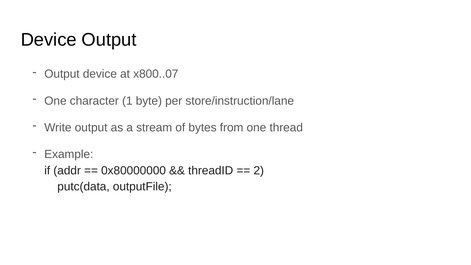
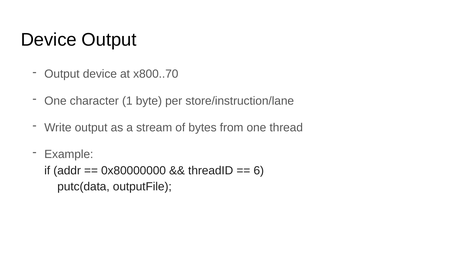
x800..07: x800..07 -> x800..70
2: 2 -> 6
